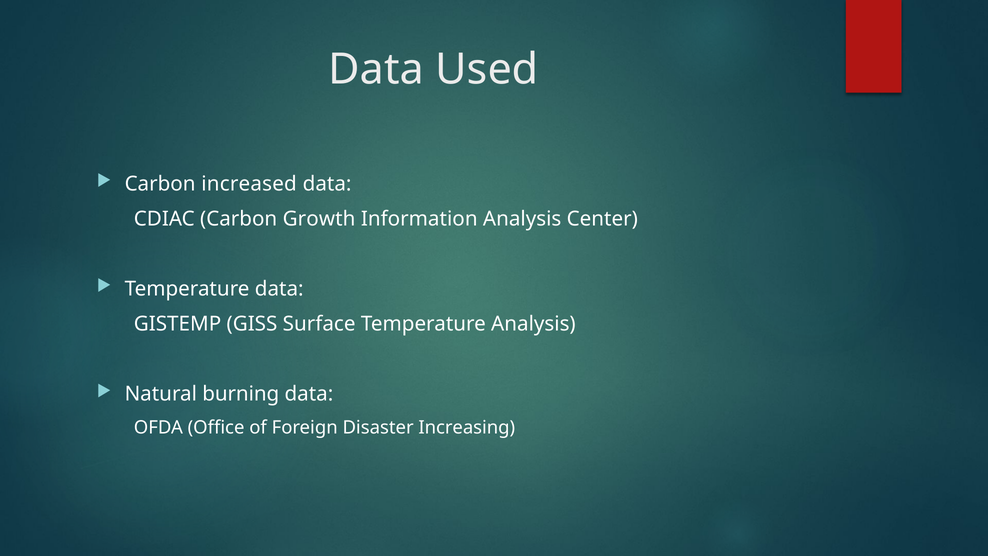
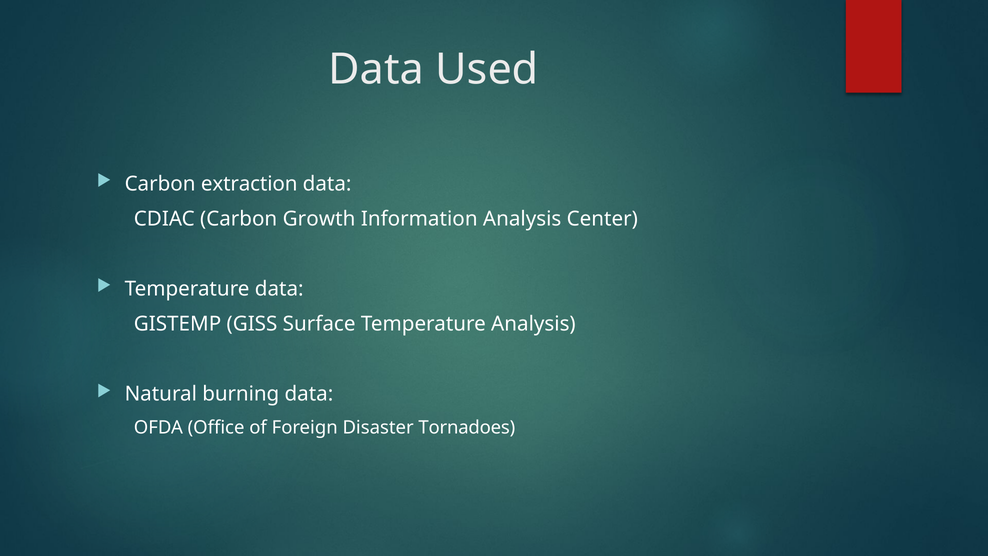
increased: increased -> extraction
Increasing: Increasing -> Tornadoes
